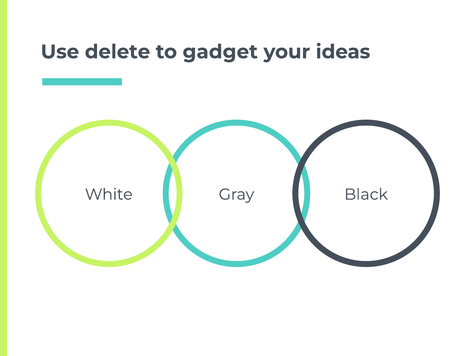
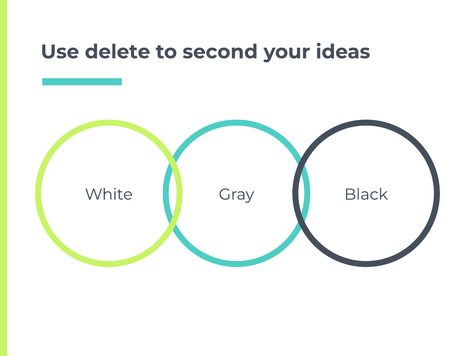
gadget: gadget -> second
